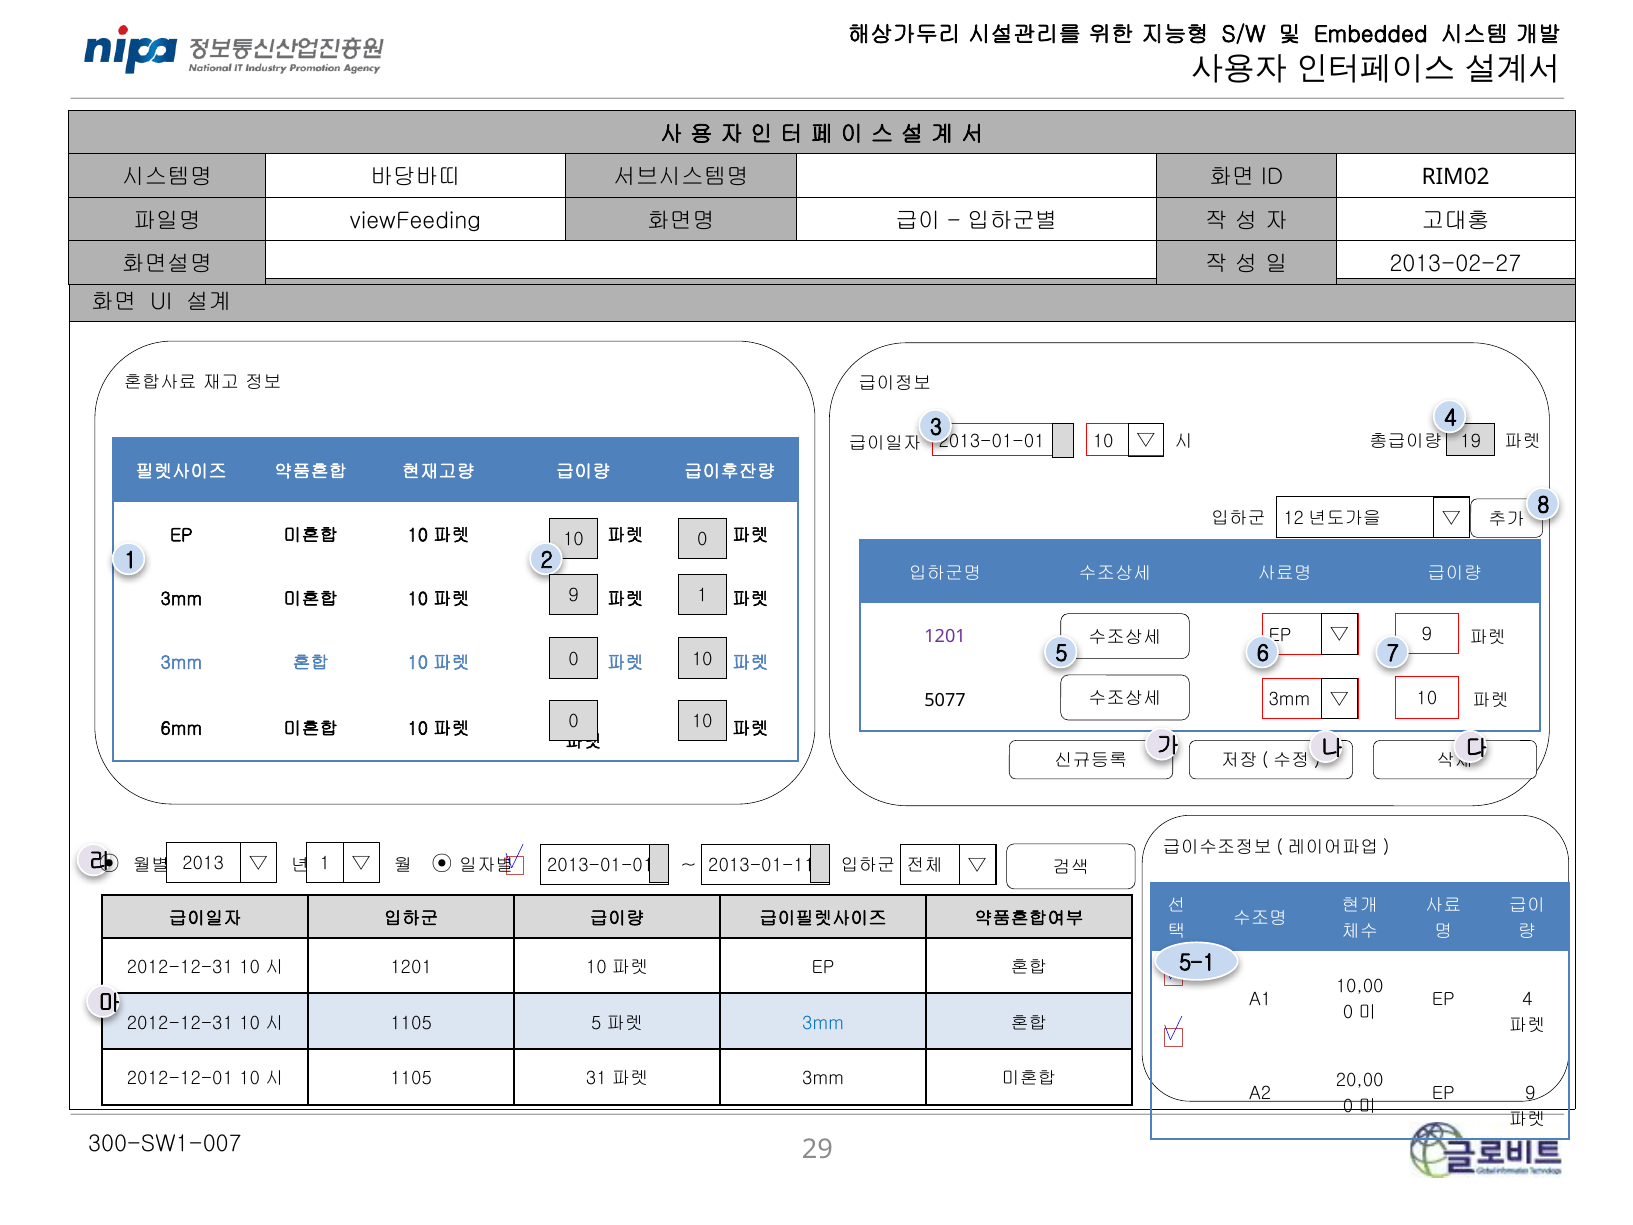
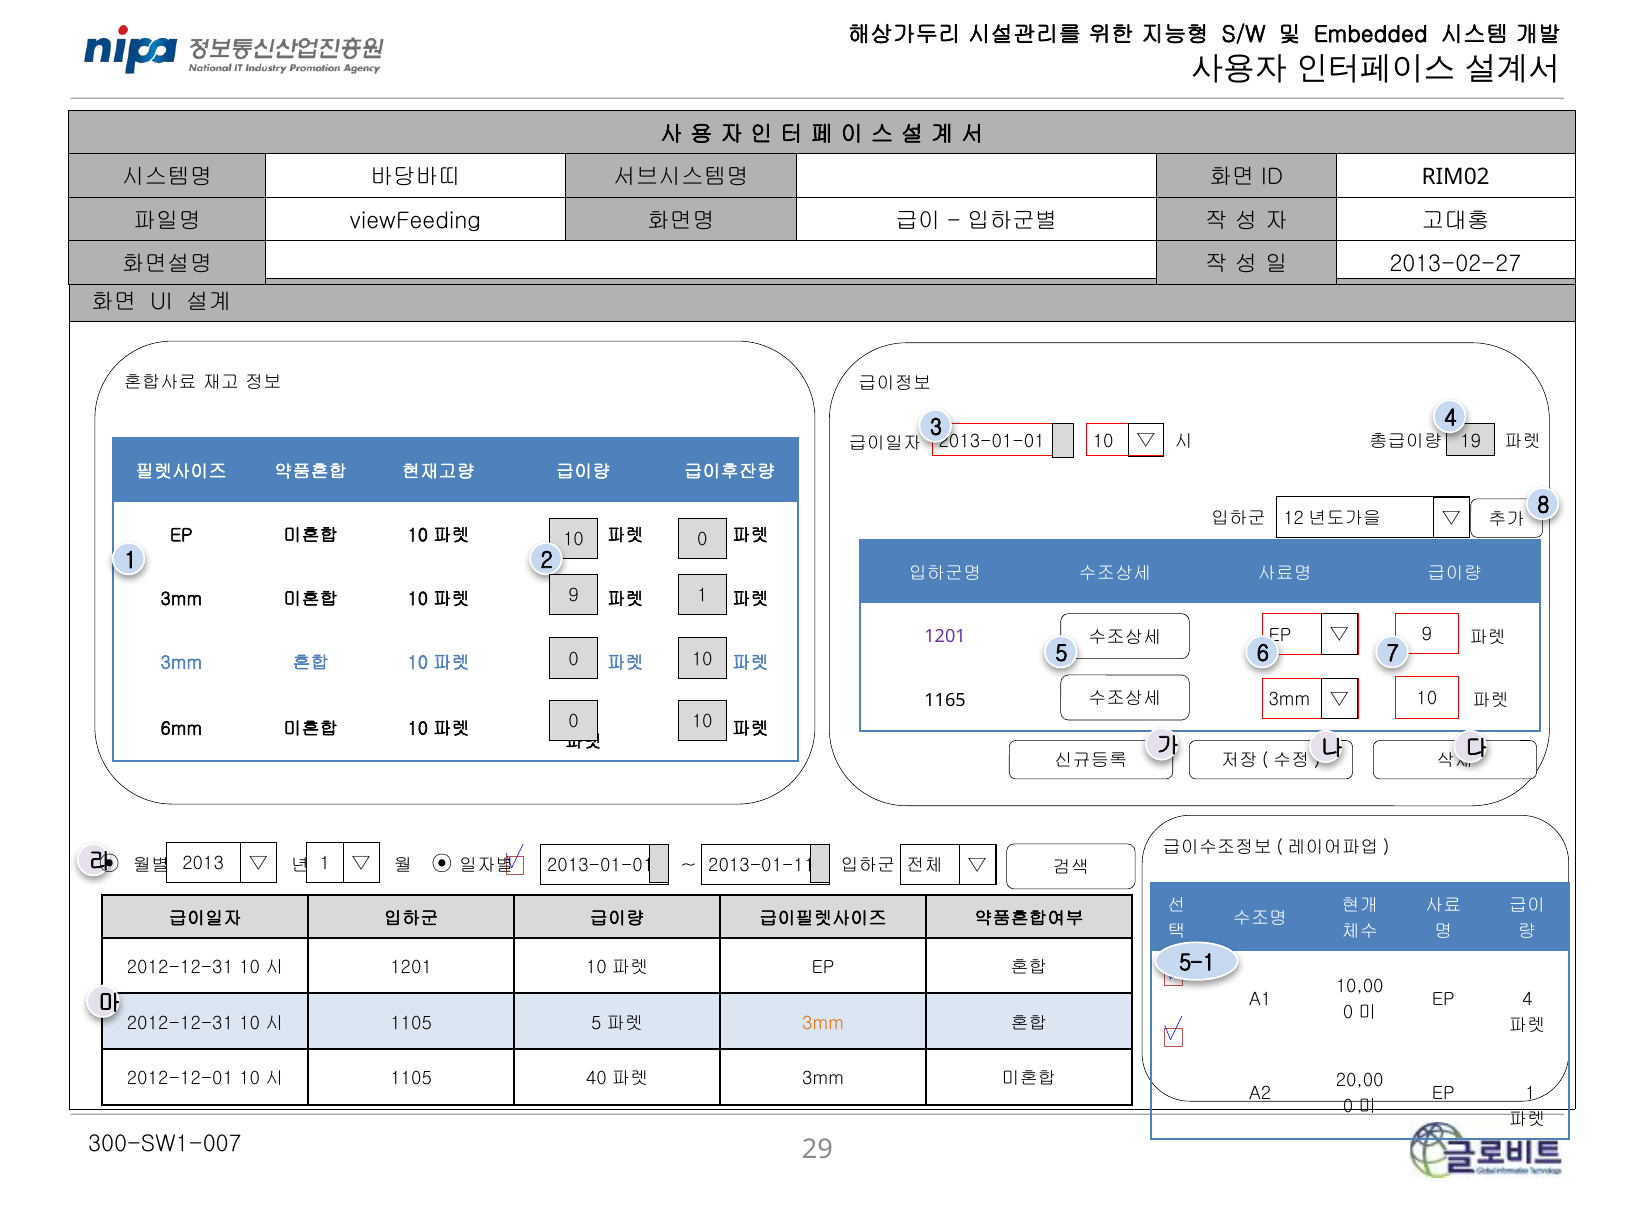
5077: 5077 -> 1165
3mm at (823, 1023) colour: blue -> orange
31: 31 -> 40
EP 9: 9 -> 1
